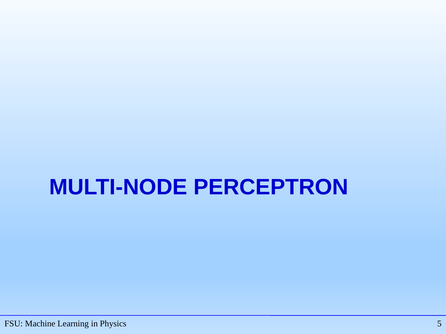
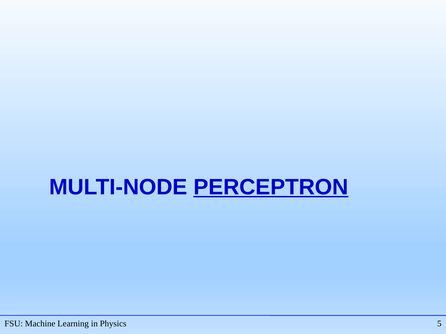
PERCEPTRON underline: none -> present
